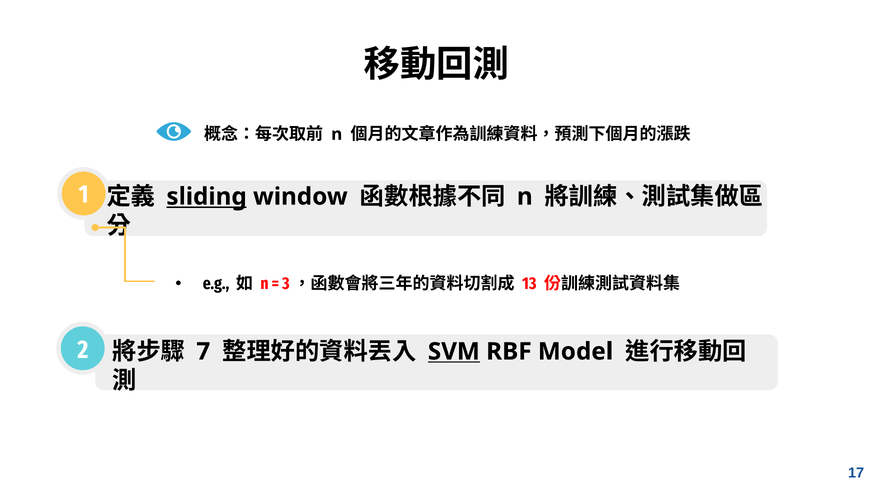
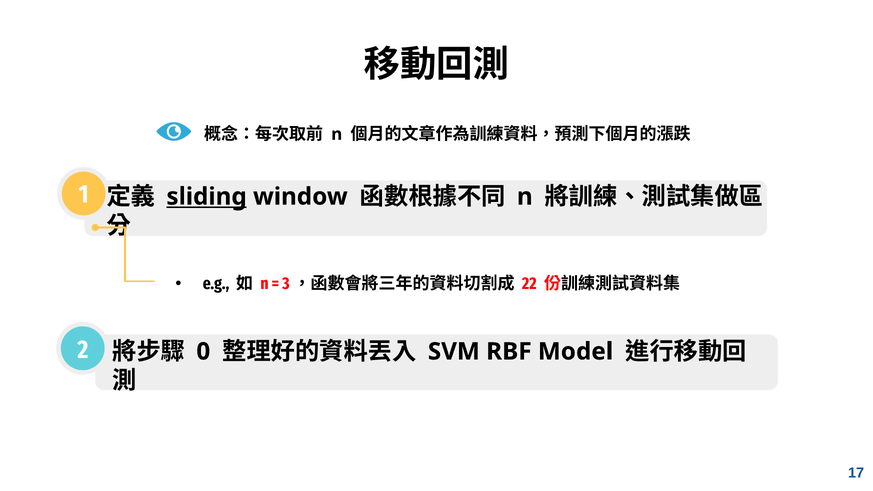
13: 13 -> 22
7: 7 -> 0
SVM underline: present -> none
